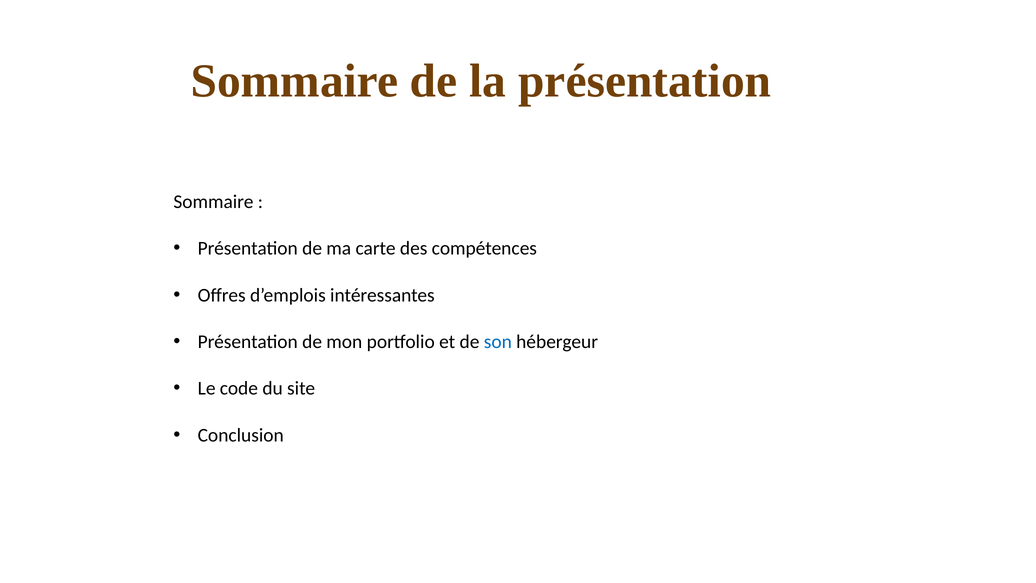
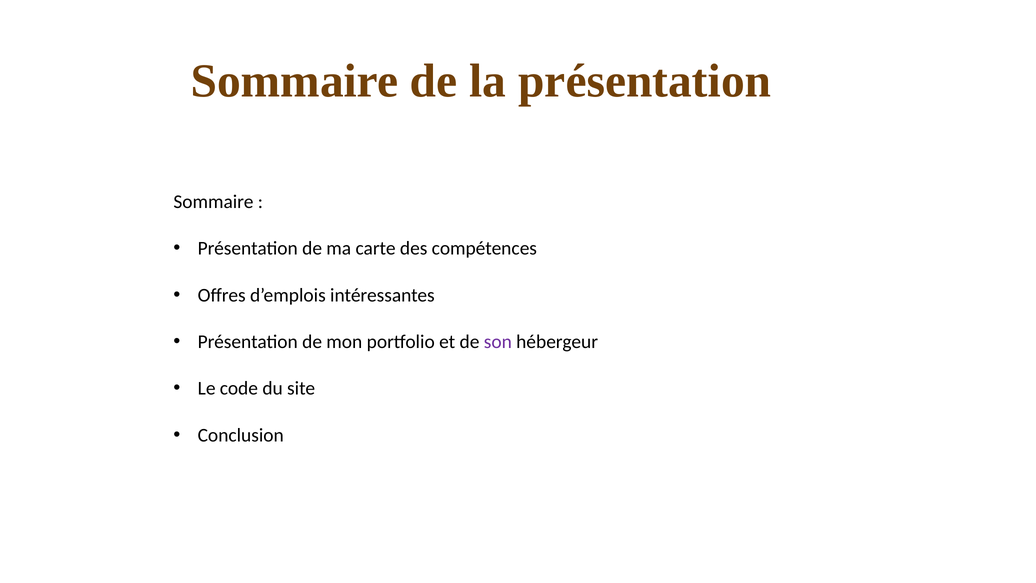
son colour: blue -> purple
